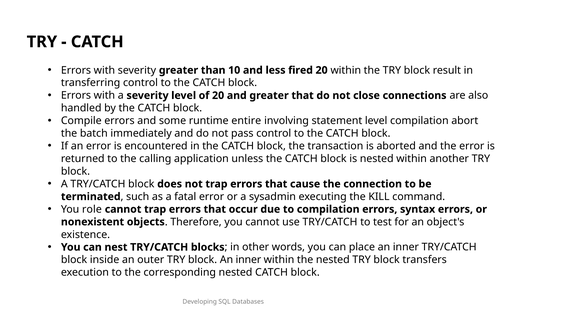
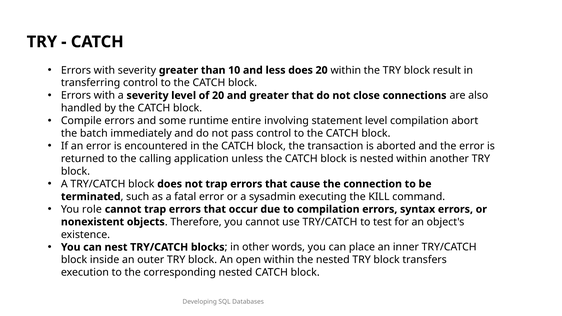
less fired: fired -> does
block An inner: inner -> open
